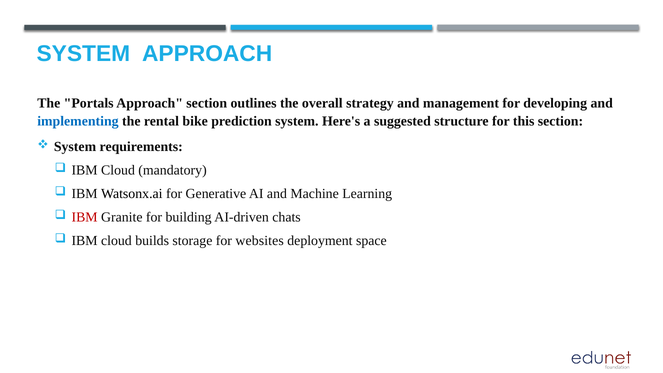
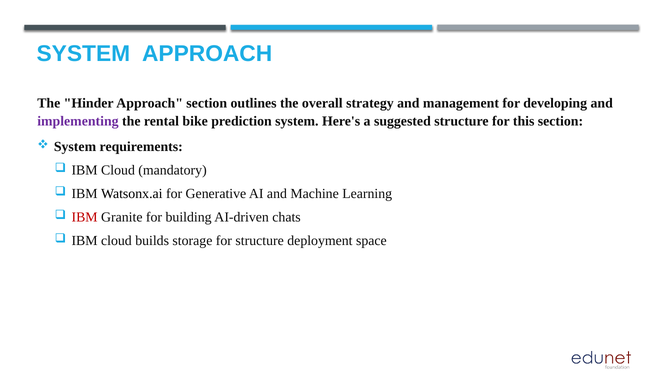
Portals: Portals -> Hinder
implementing colour: blue -> purple
for websites: websites -> structure
